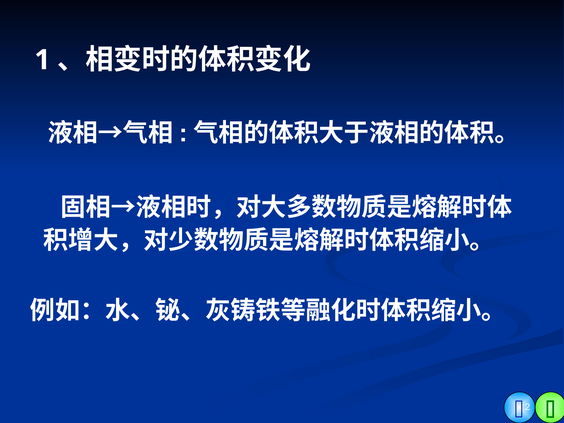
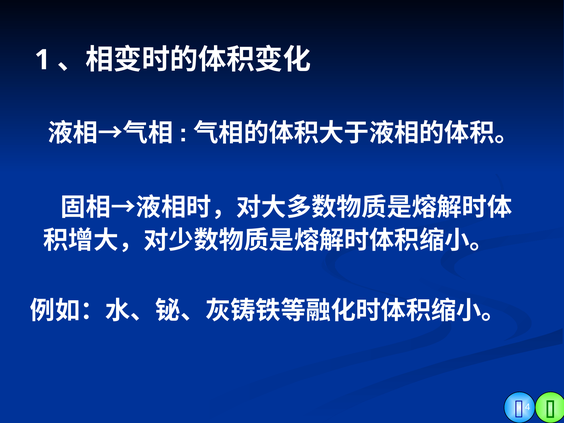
2: 2 -> 4
